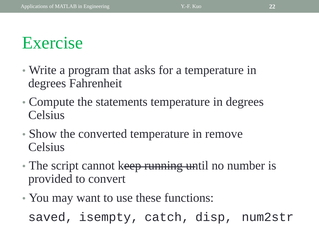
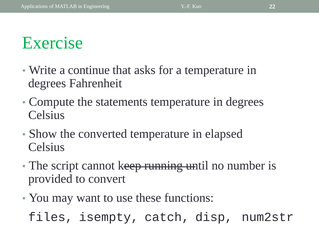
program: program -> continue
remove: remove -> elapsed
saved: saved -> files
